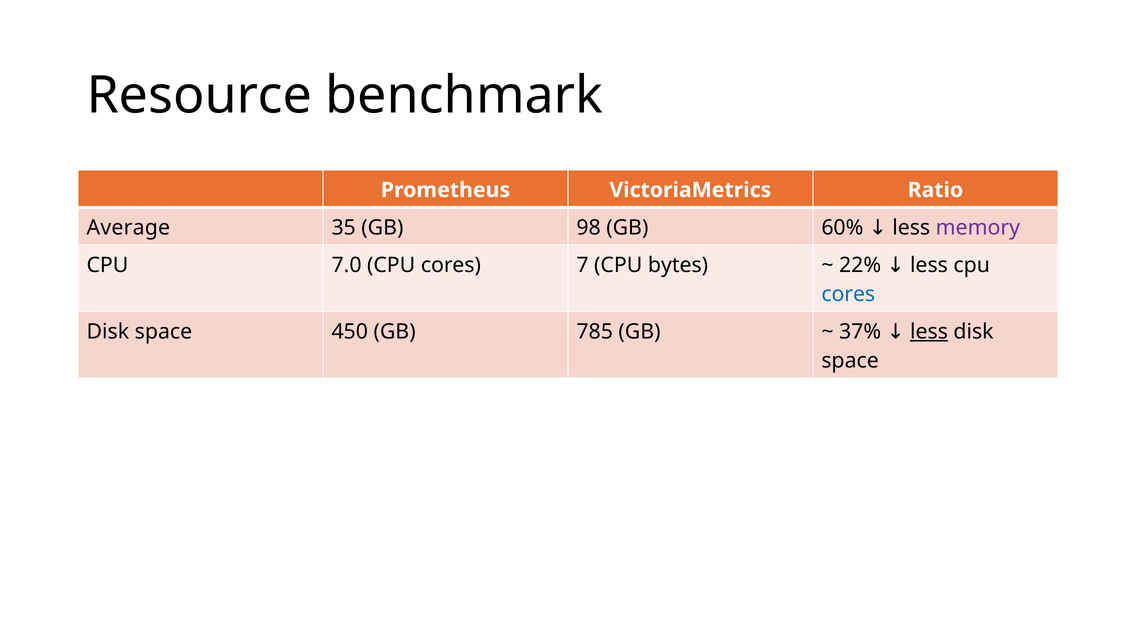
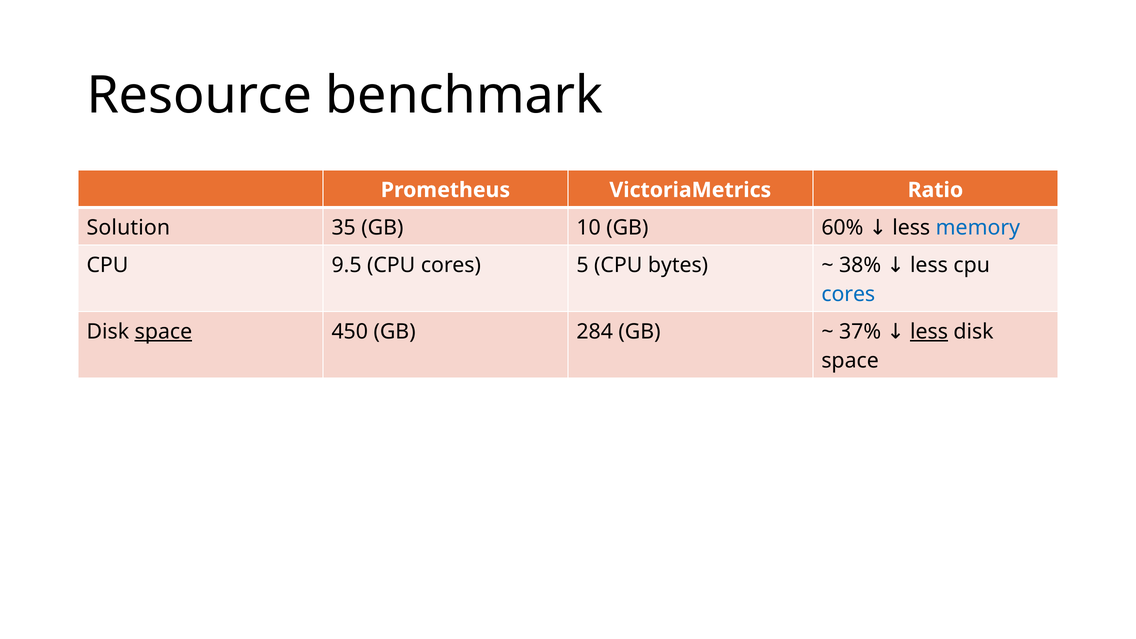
Average: Average -> Solution
98: 98 -> 10
memory colour: purple -> blue
7.0: 7.0 -> 9.5
7: 7 -> 5
22%: 22% -> 38%
space at (163, 332) underline: none -> present
785: 785 -> 284
